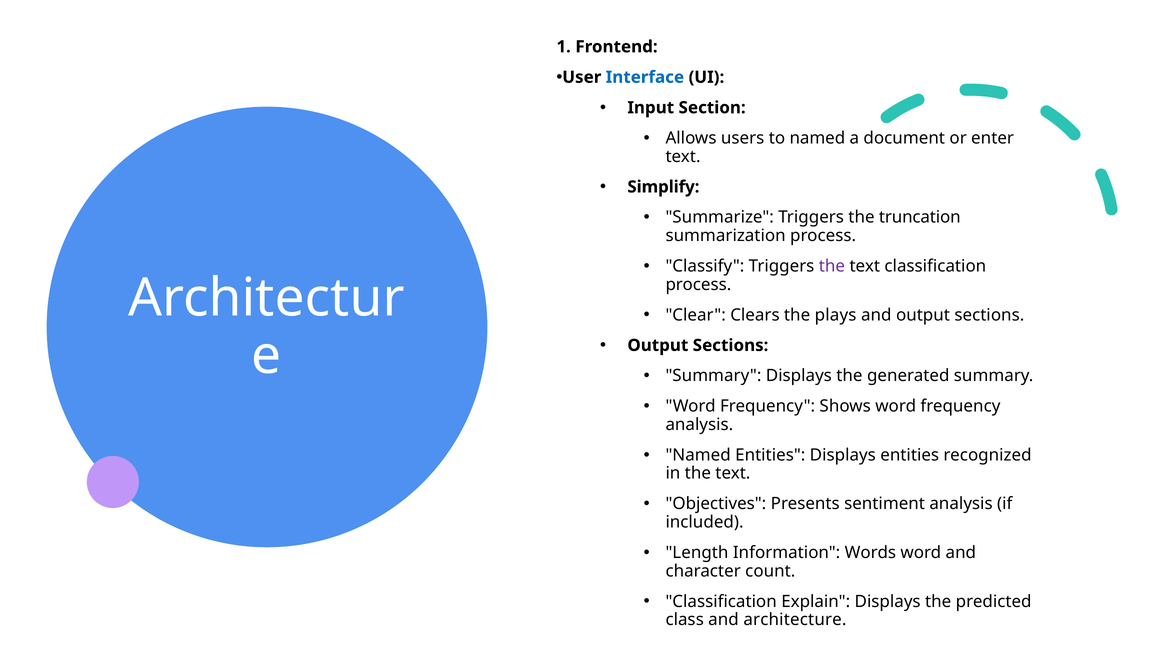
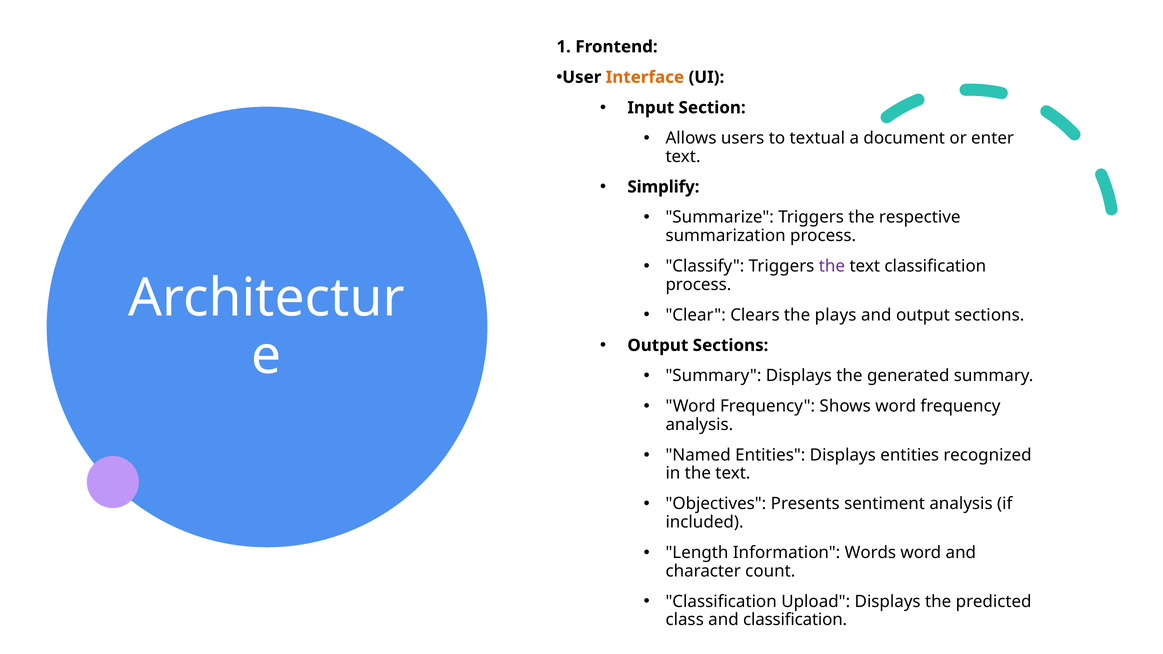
Interface colour: blue -> orange
to named: named -> textual
truncation: truncation -> respective
Explain: Explain -> Upload
and architecture: architecture -> classification
